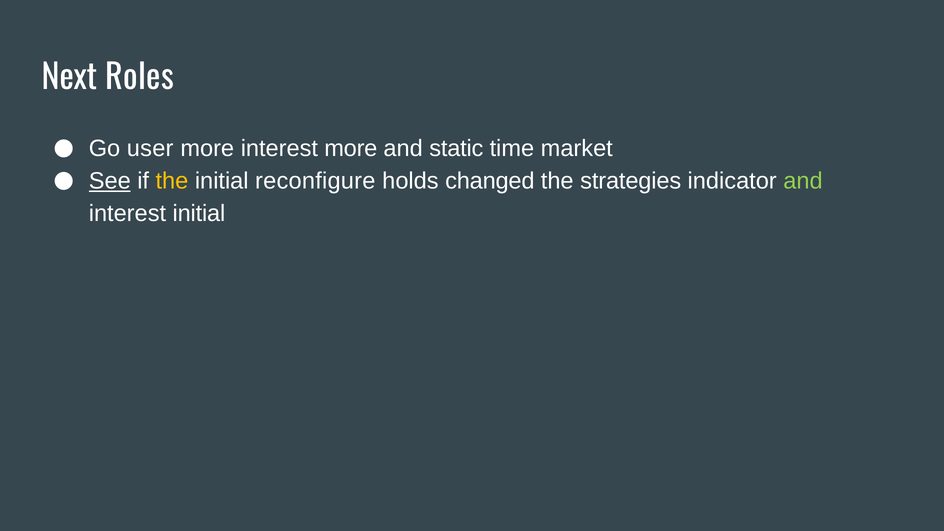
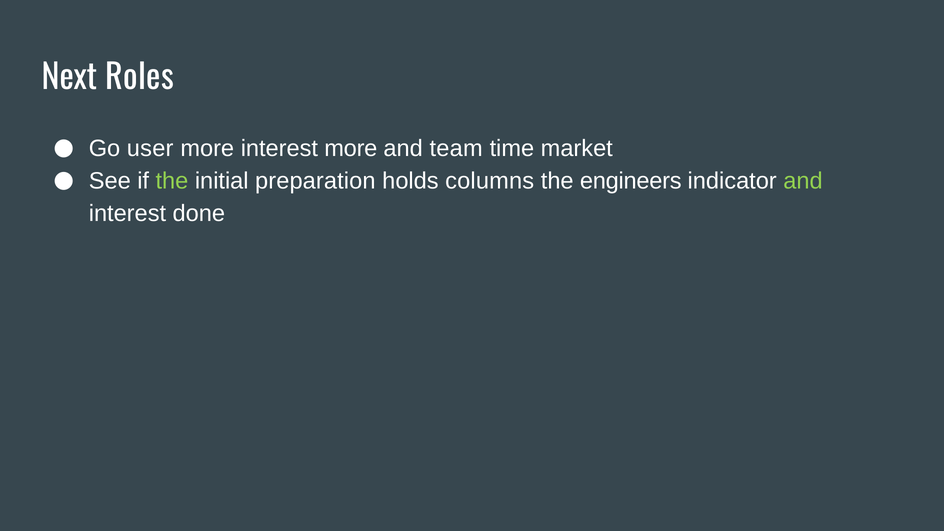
static: static -> team
See underline: present -> none
the at (172, 181) colour: yellow -> light green
reconfigure: reconfigure -> preparation
changed: changed -> columns
strategies: strategies -> engineers
interest initial: initial -> done
